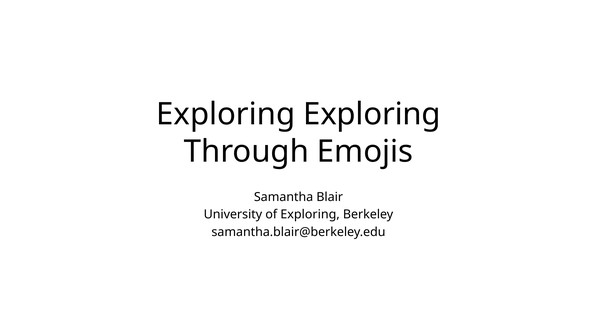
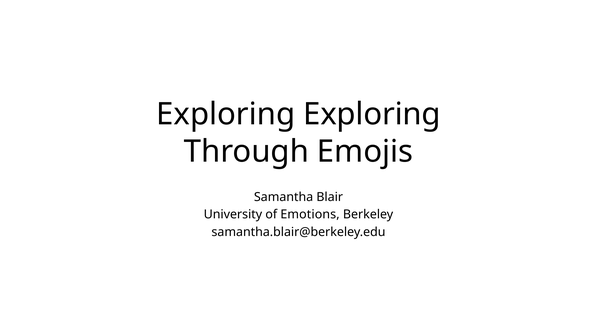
of Exploring: Exploring -> Emotions
